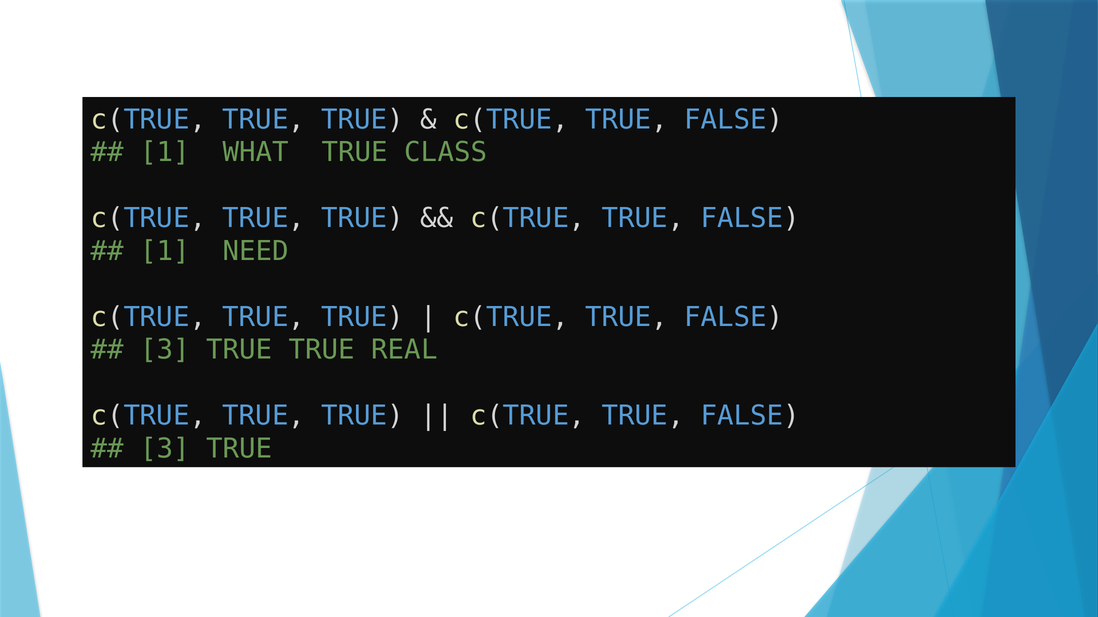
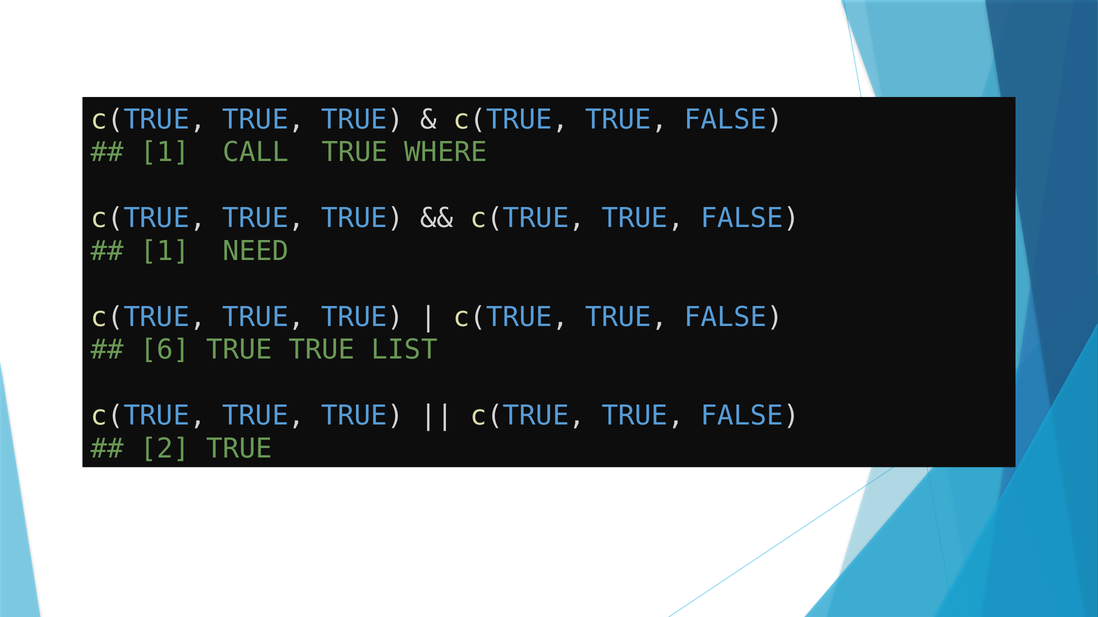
WHAT: WHAT -> CALL
CLASS: CLASS -> WHERE
3 at (165, 350): 3 -> 6
REAL: REAL -> LIST
3 at (165, 449): 3 -> 2
